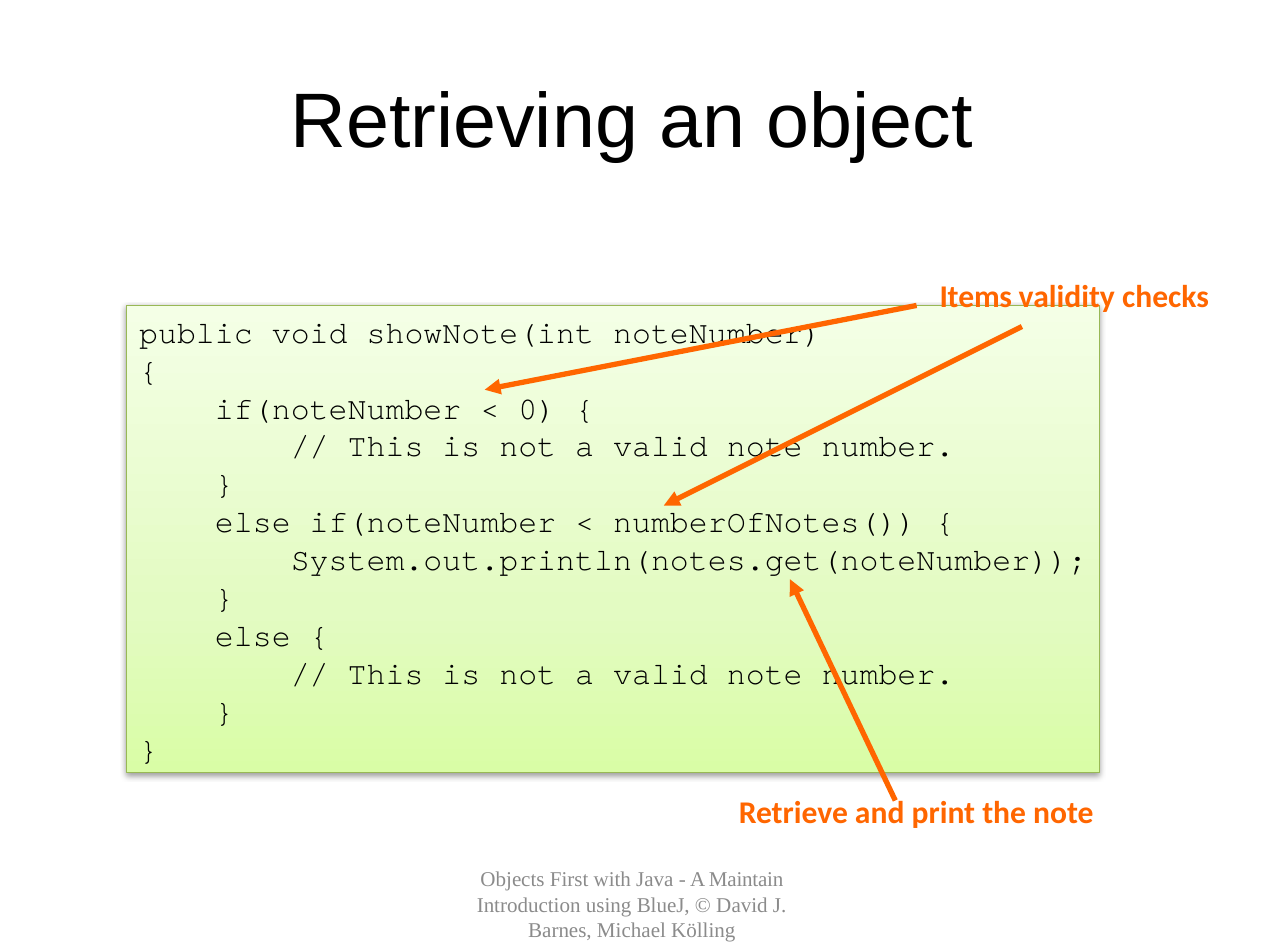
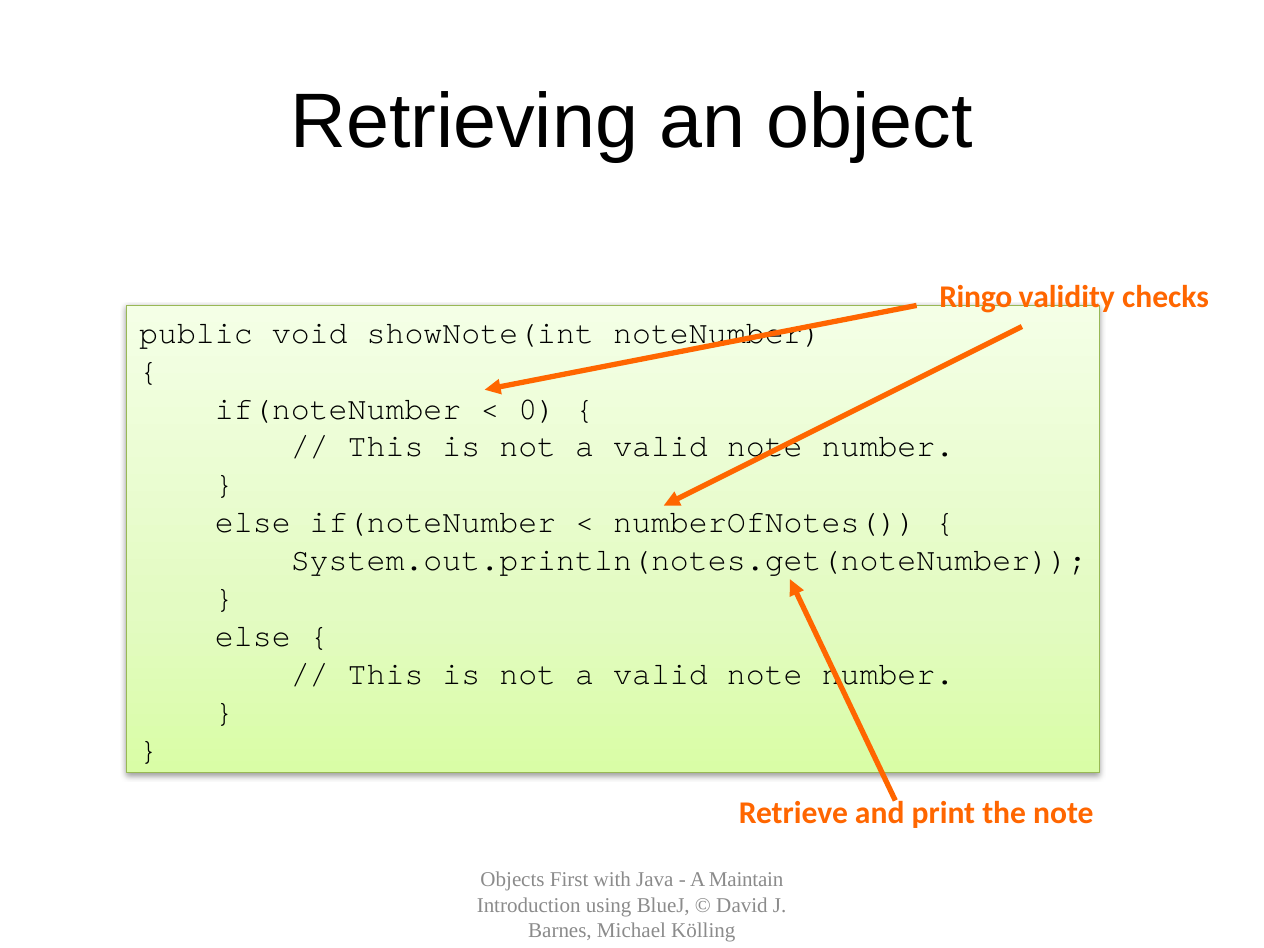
Items: Items -> Ringo
